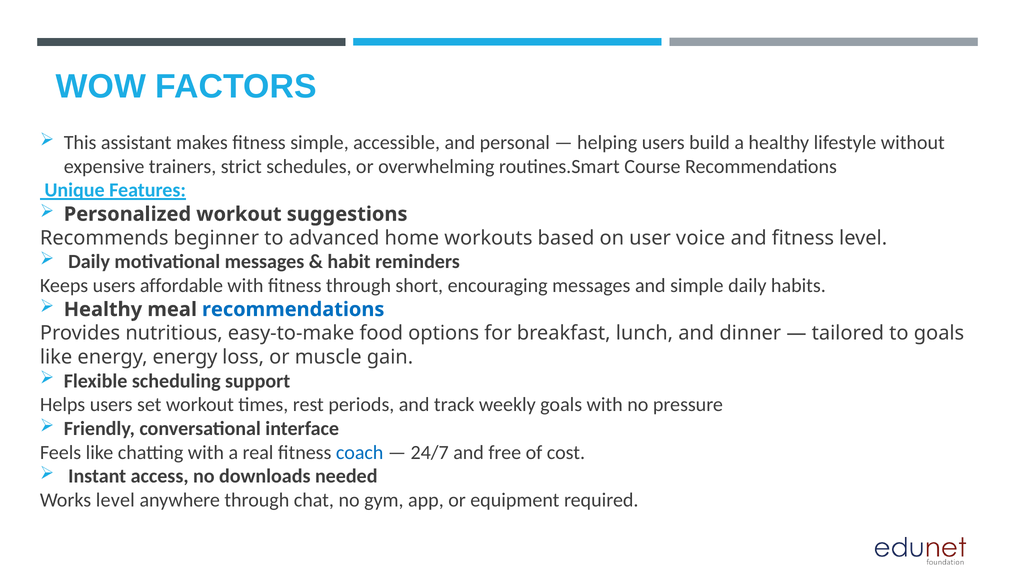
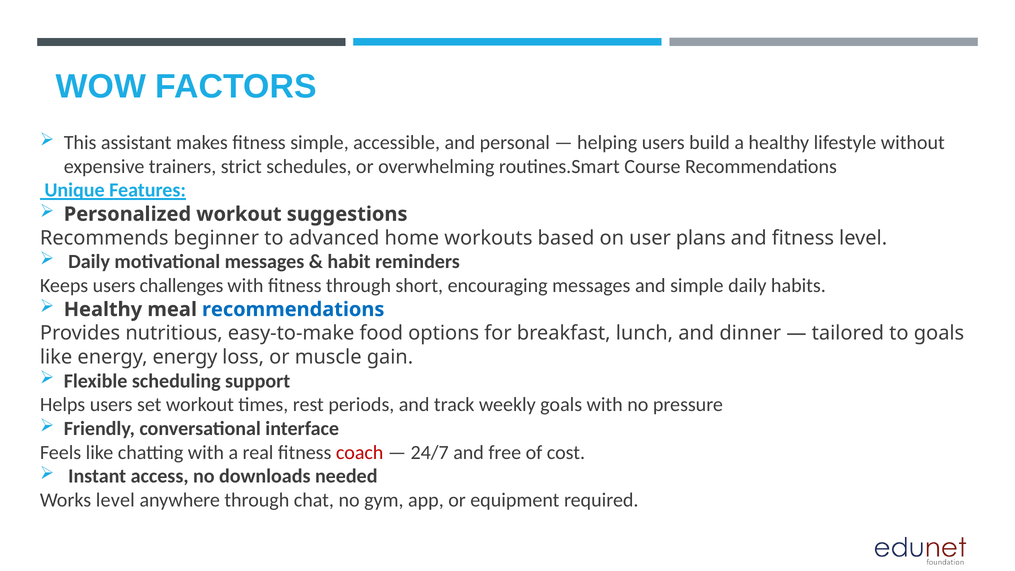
voice: voice -> plans
affordable: affordable -> challenges
coach colour: blue -> red
